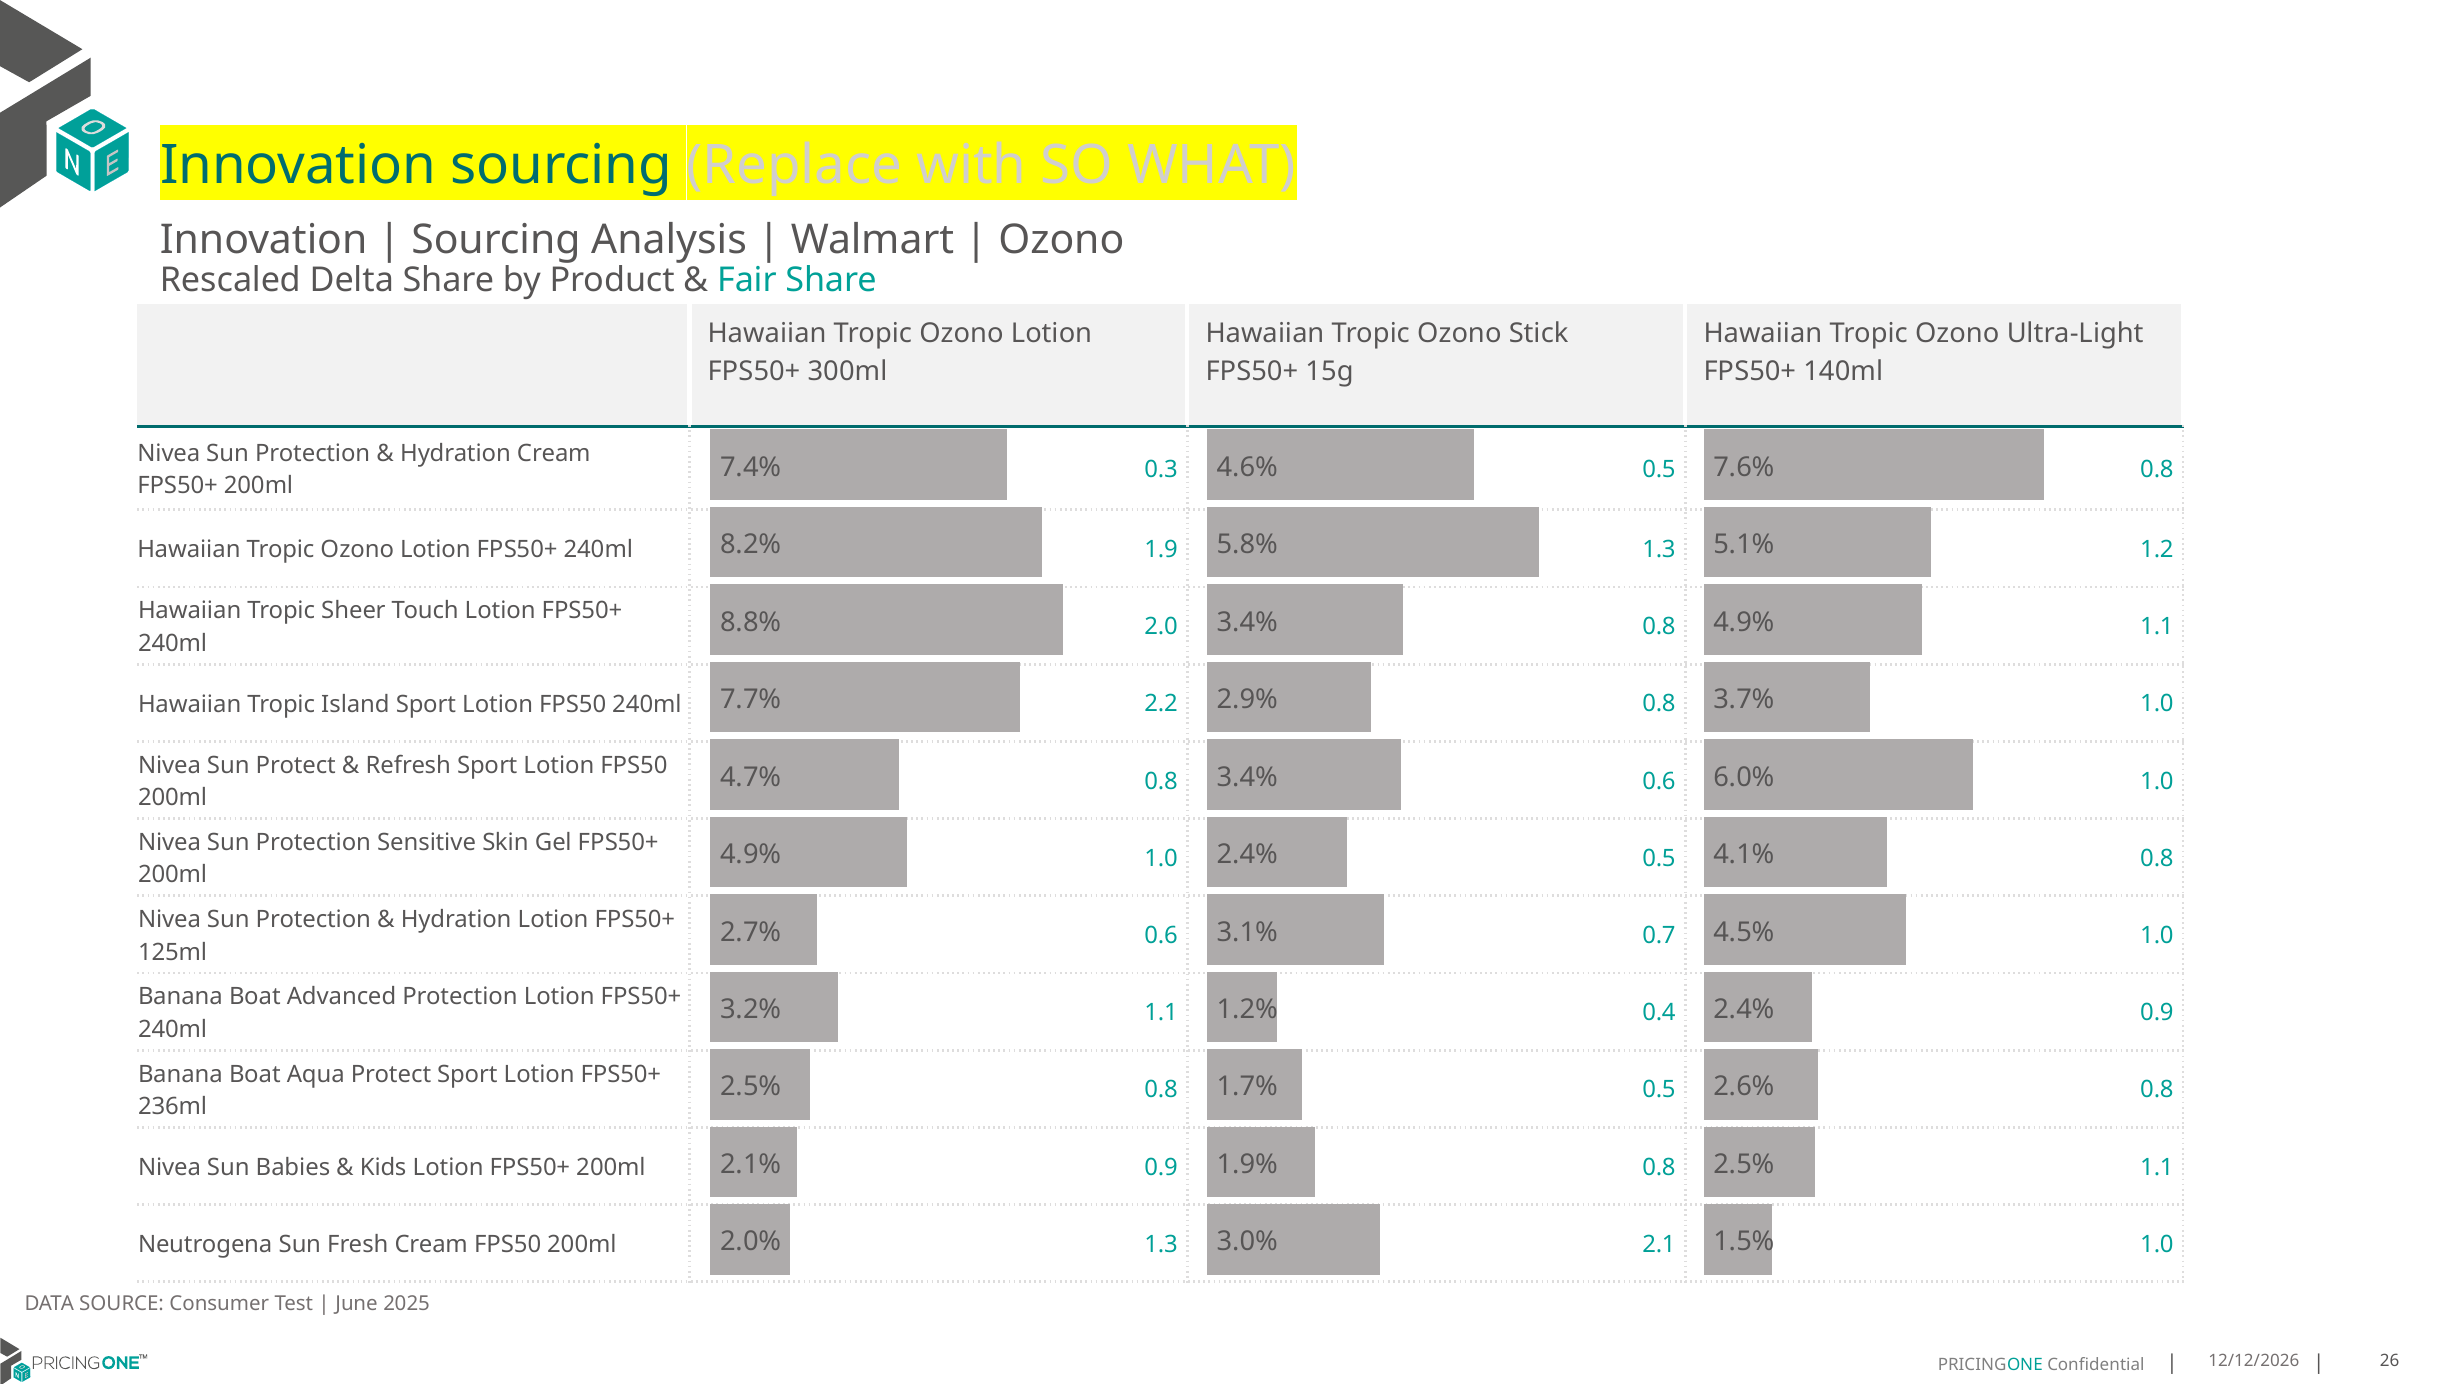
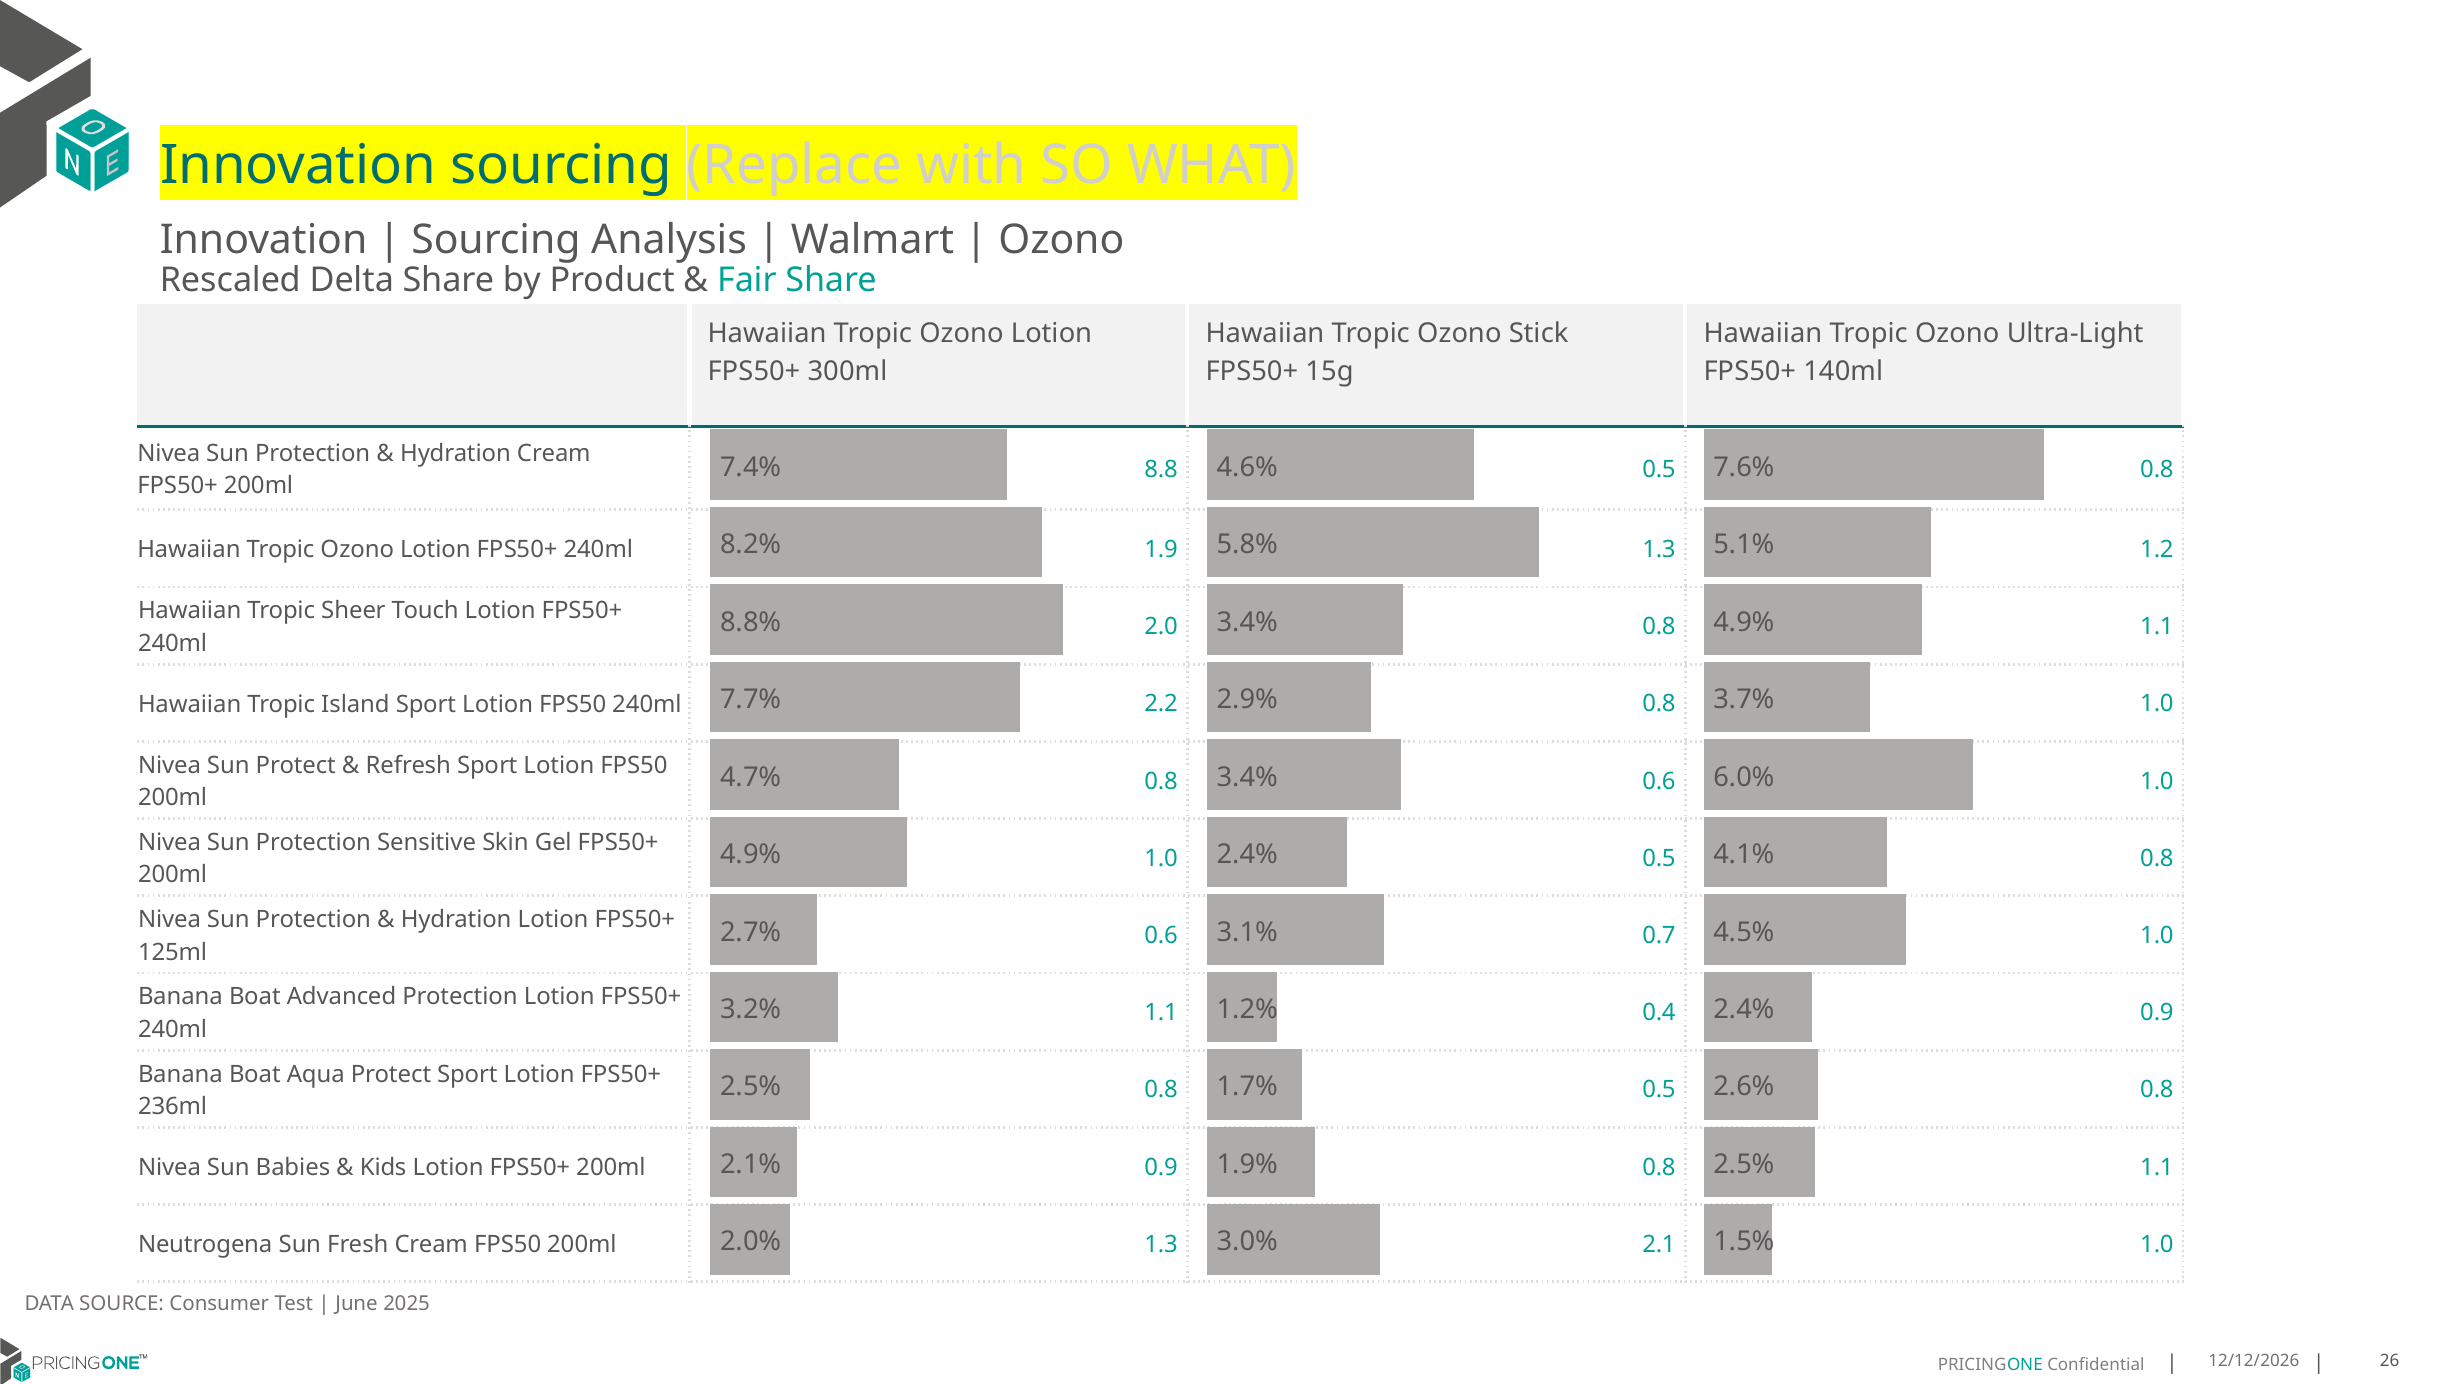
0.3: 0.3 -> 8.8
